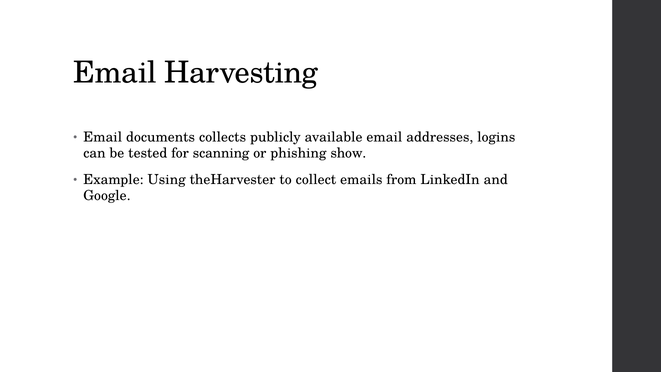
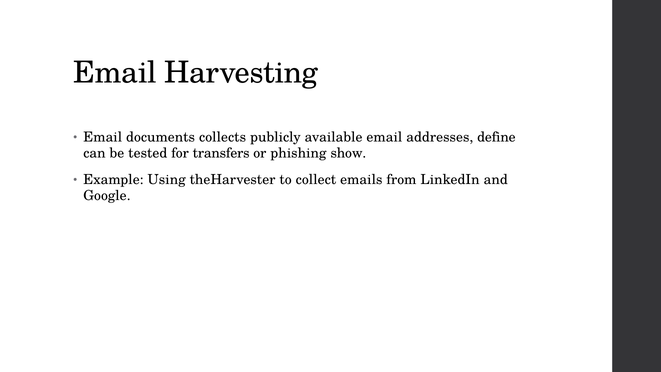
logins: logins -> define
scanning: scanning -> transfers
